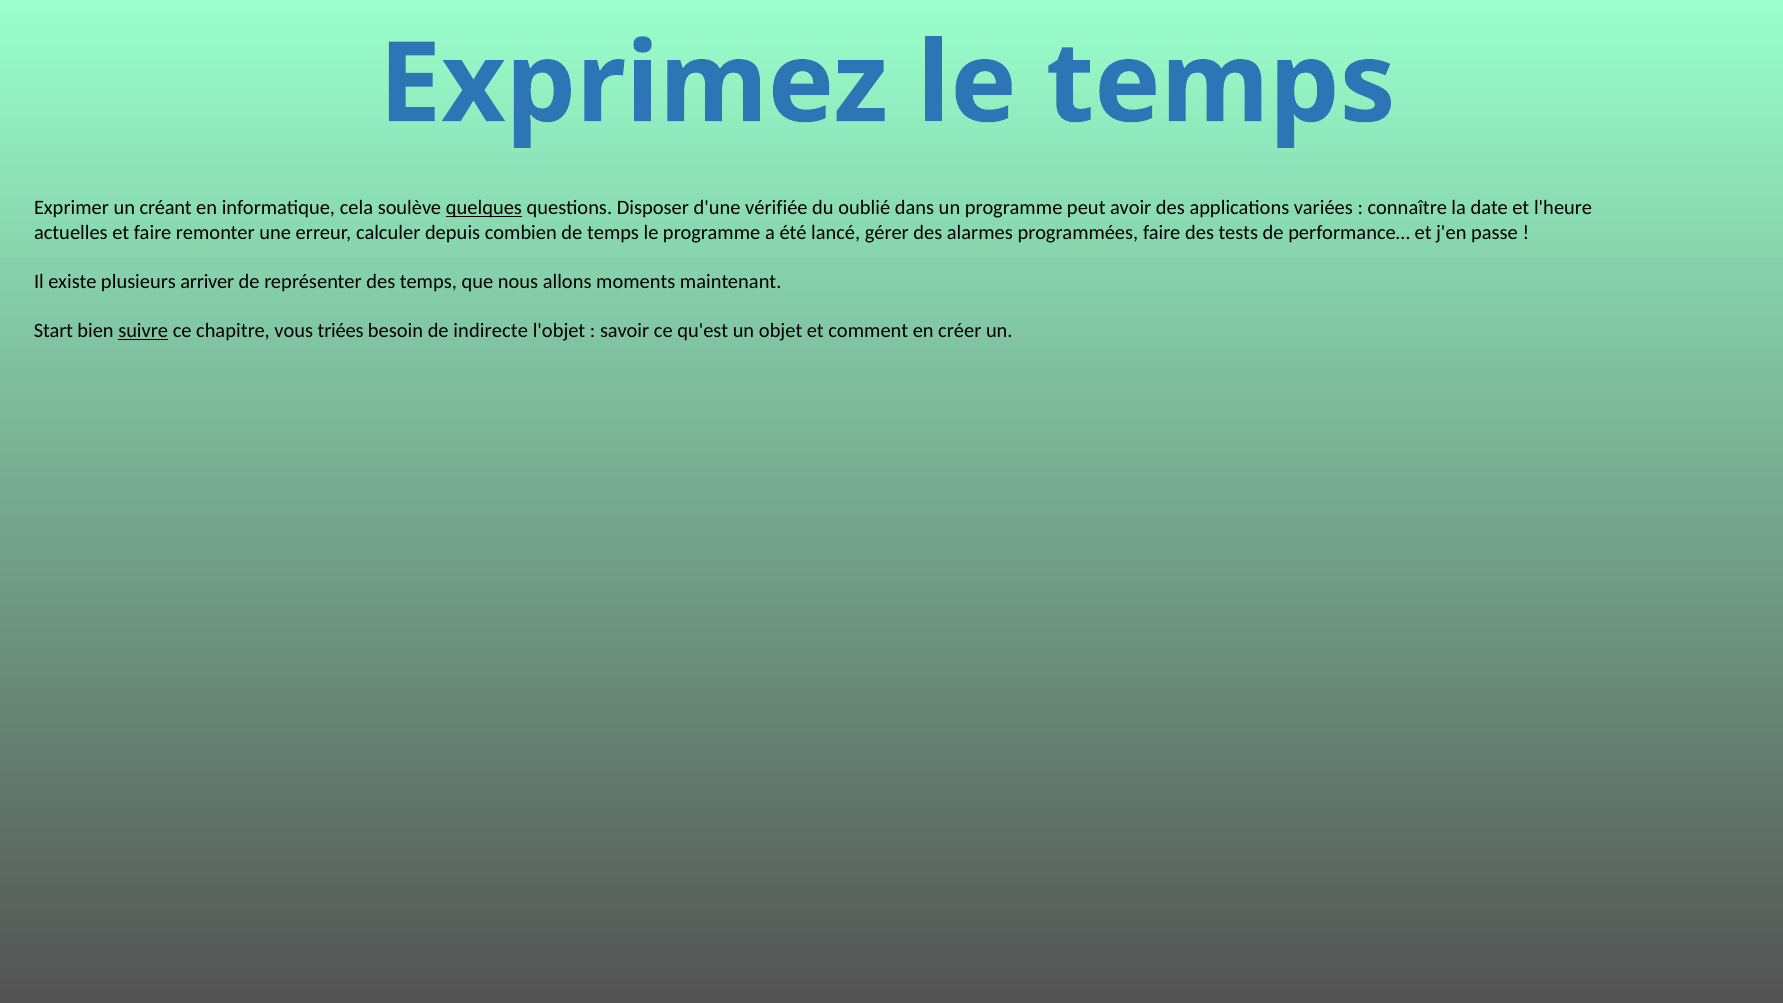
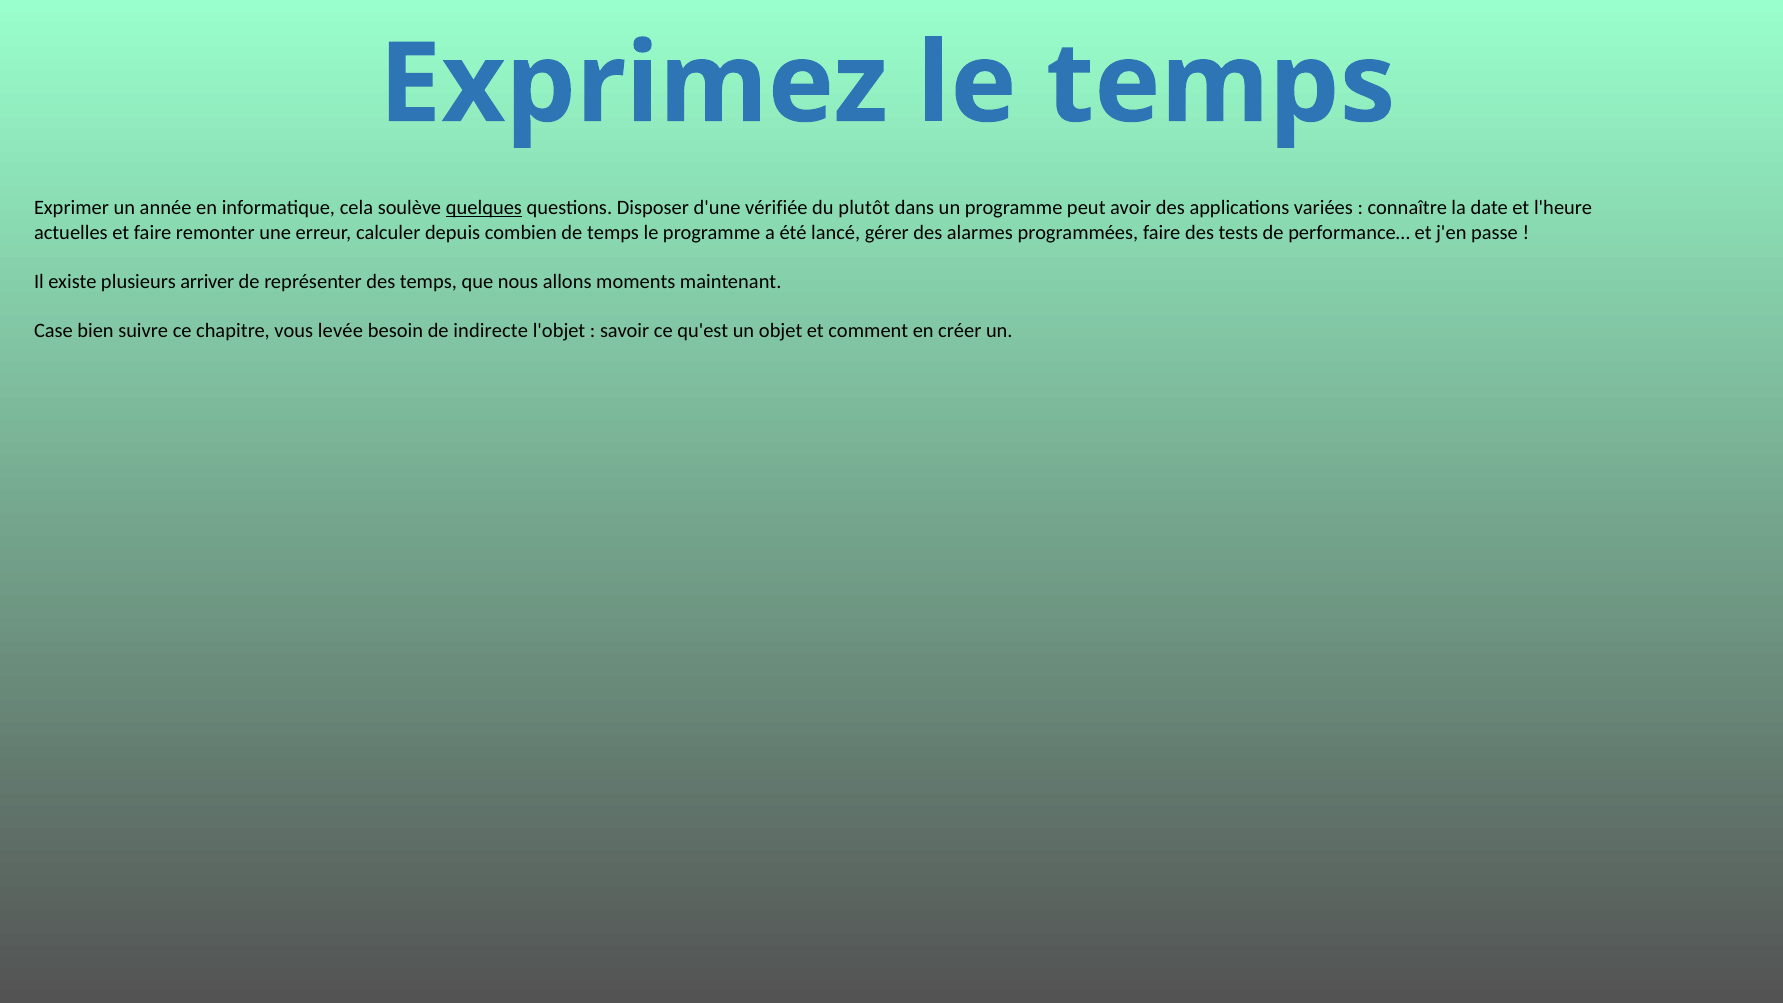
créant: créant -> année
oublié: oublié -> plutôt
Start: Start -> Case
suivre underline: present -> none
triées: triées -> levée
